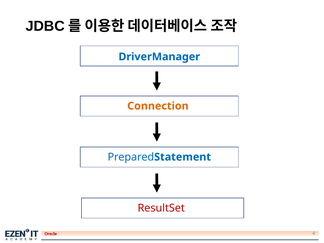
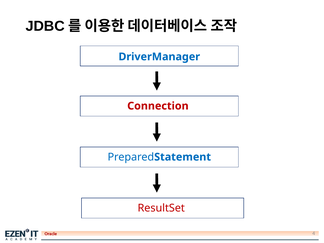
Connection colour: orange -> red
